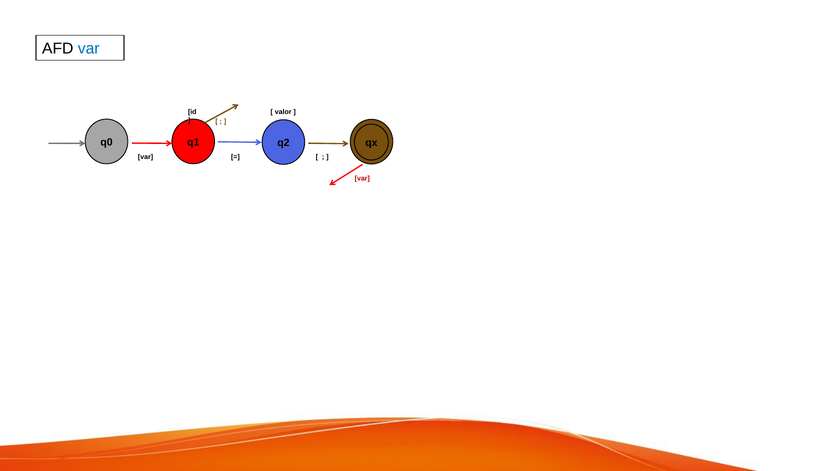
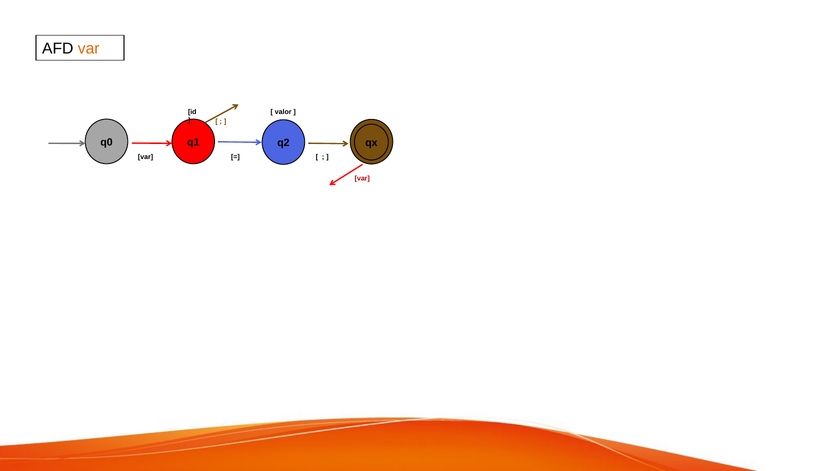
var at (89, 49) colour: blue -> orange
